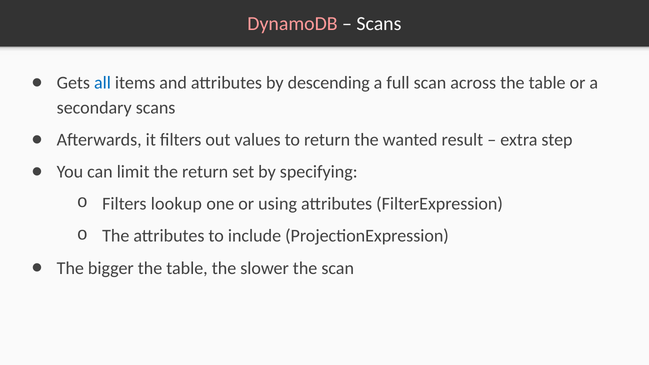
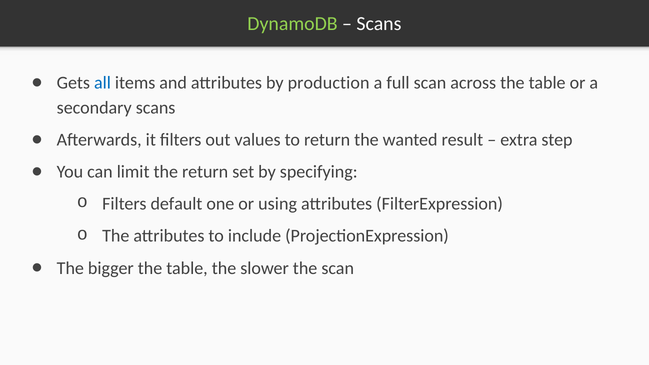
DynamoDB colour: pink -> light green
descending: descending -> production
lookup: lookup -> default
